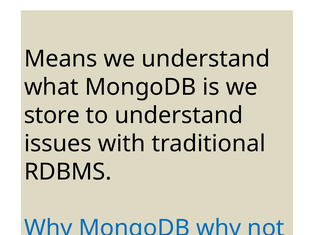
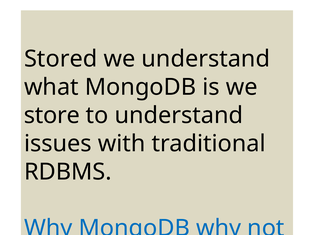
Means: Means -> Stored
